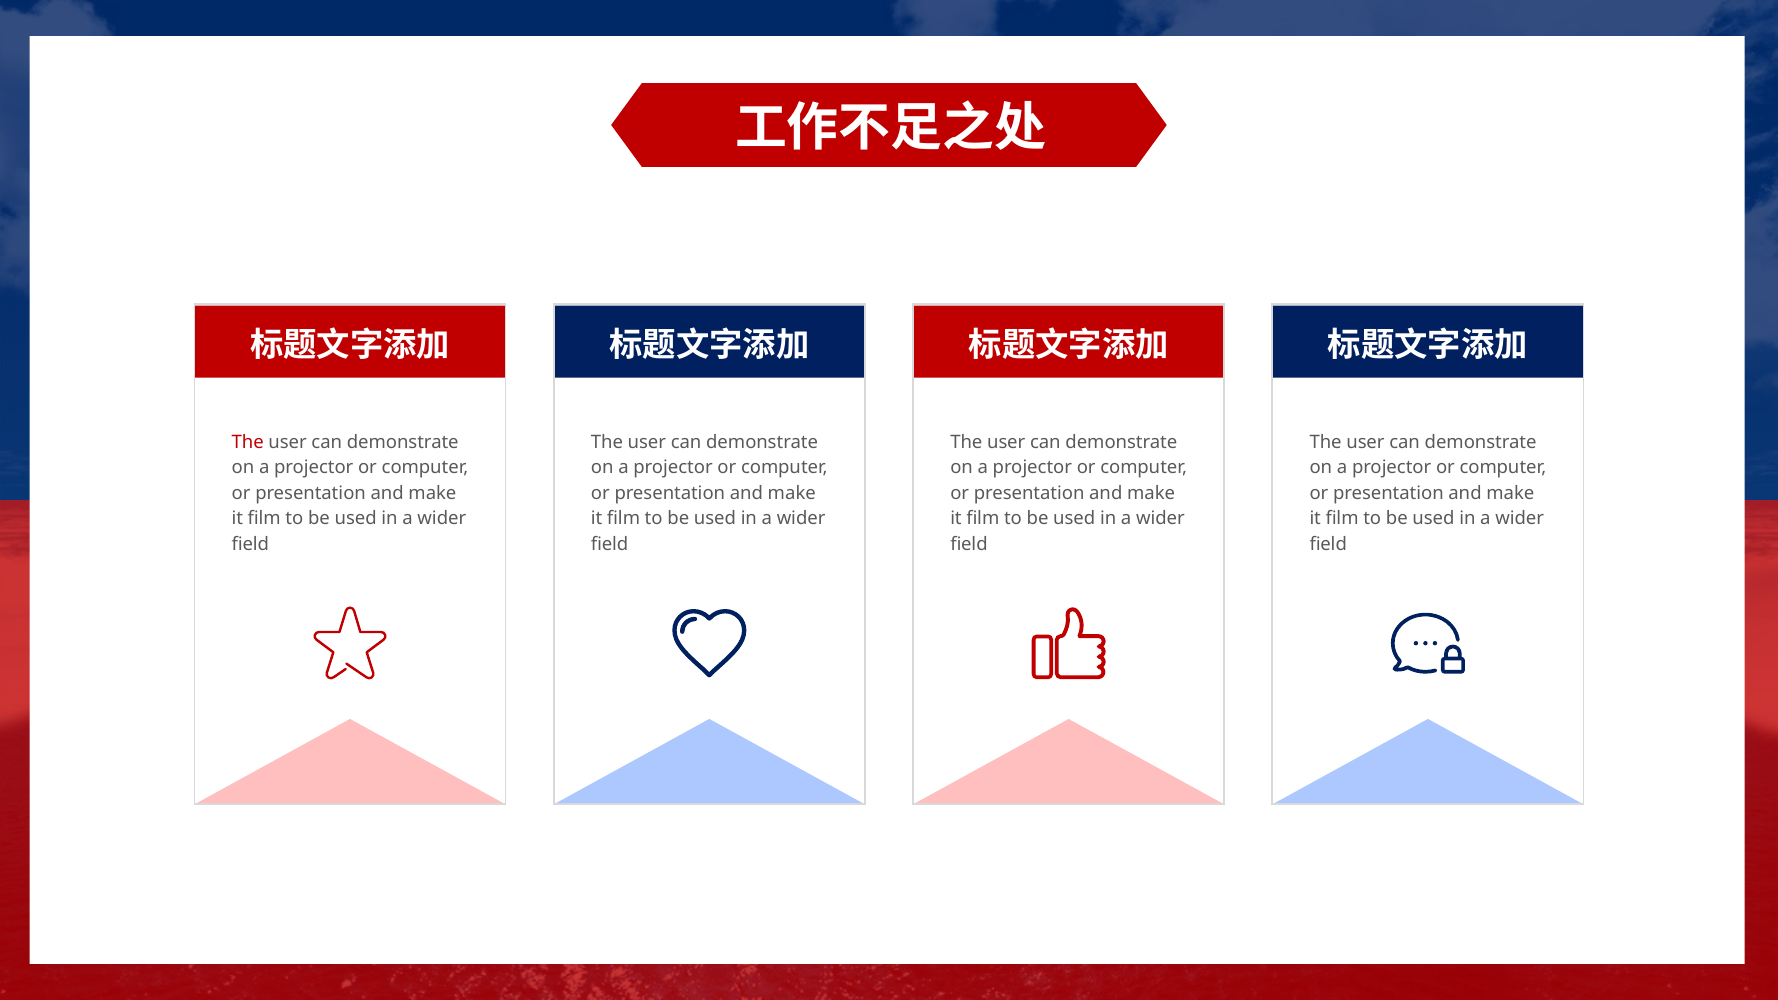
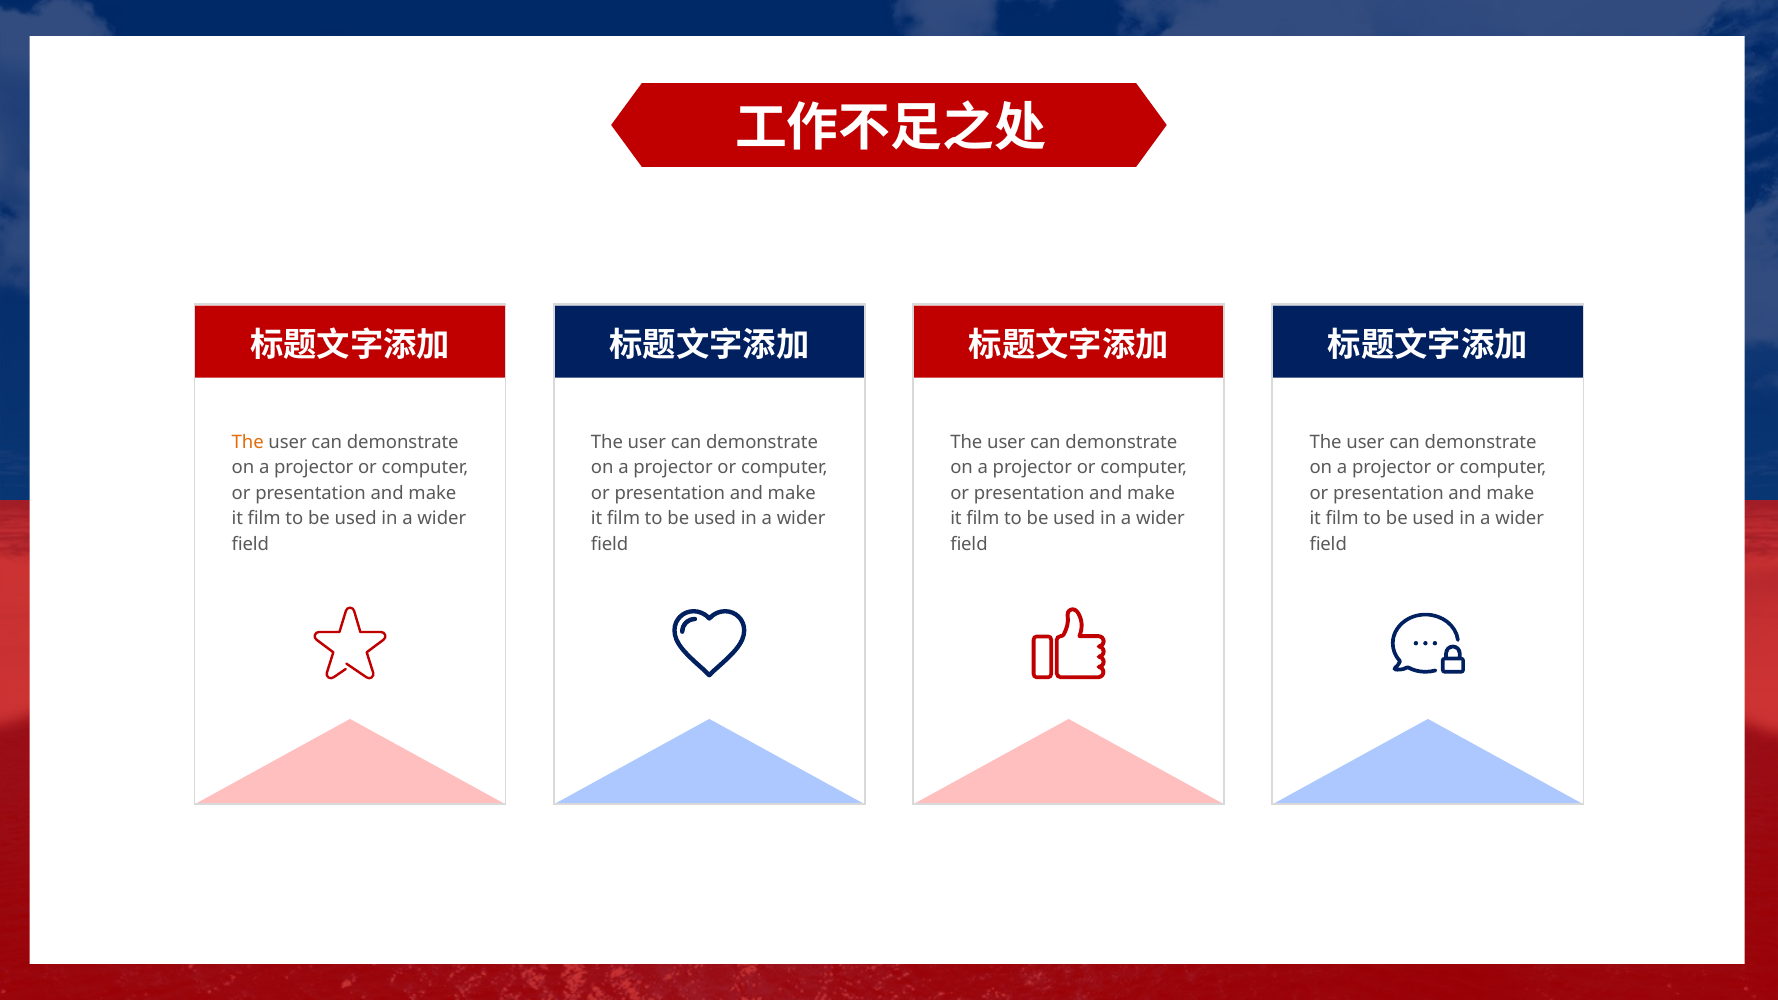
The at (248, 443) colour: red -> orange
